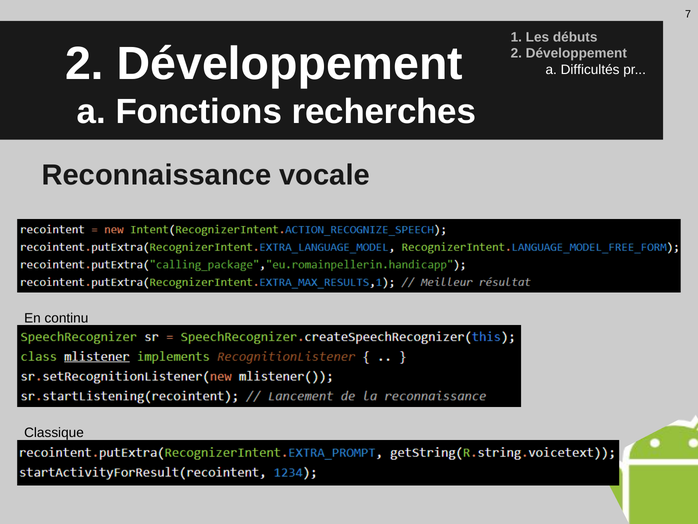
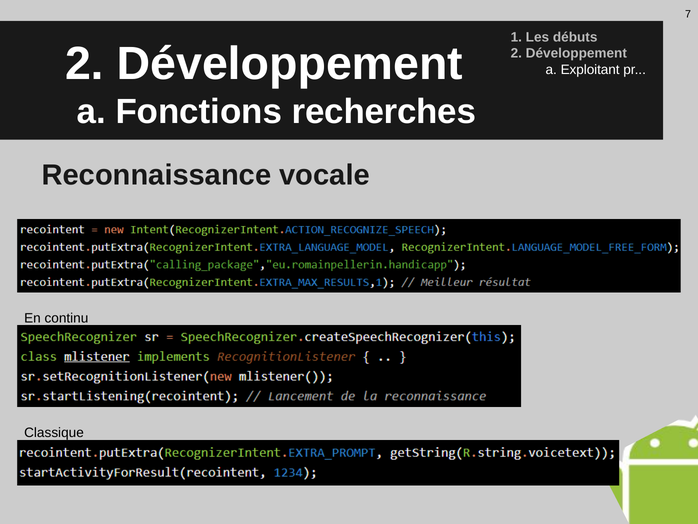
Difficultés: Difficultés -> Exploitant
